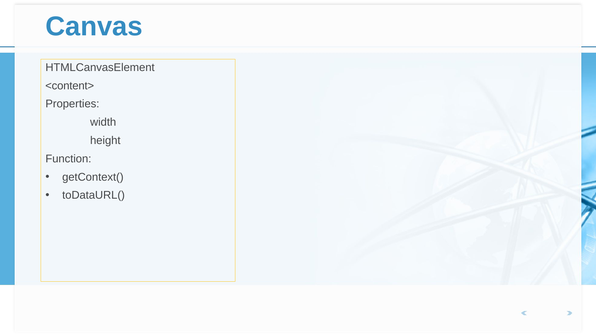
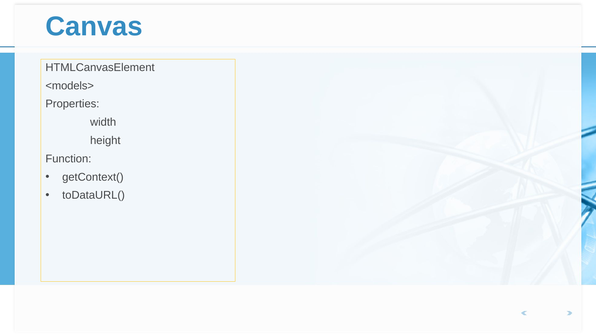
<content>: <content> -> <models>
